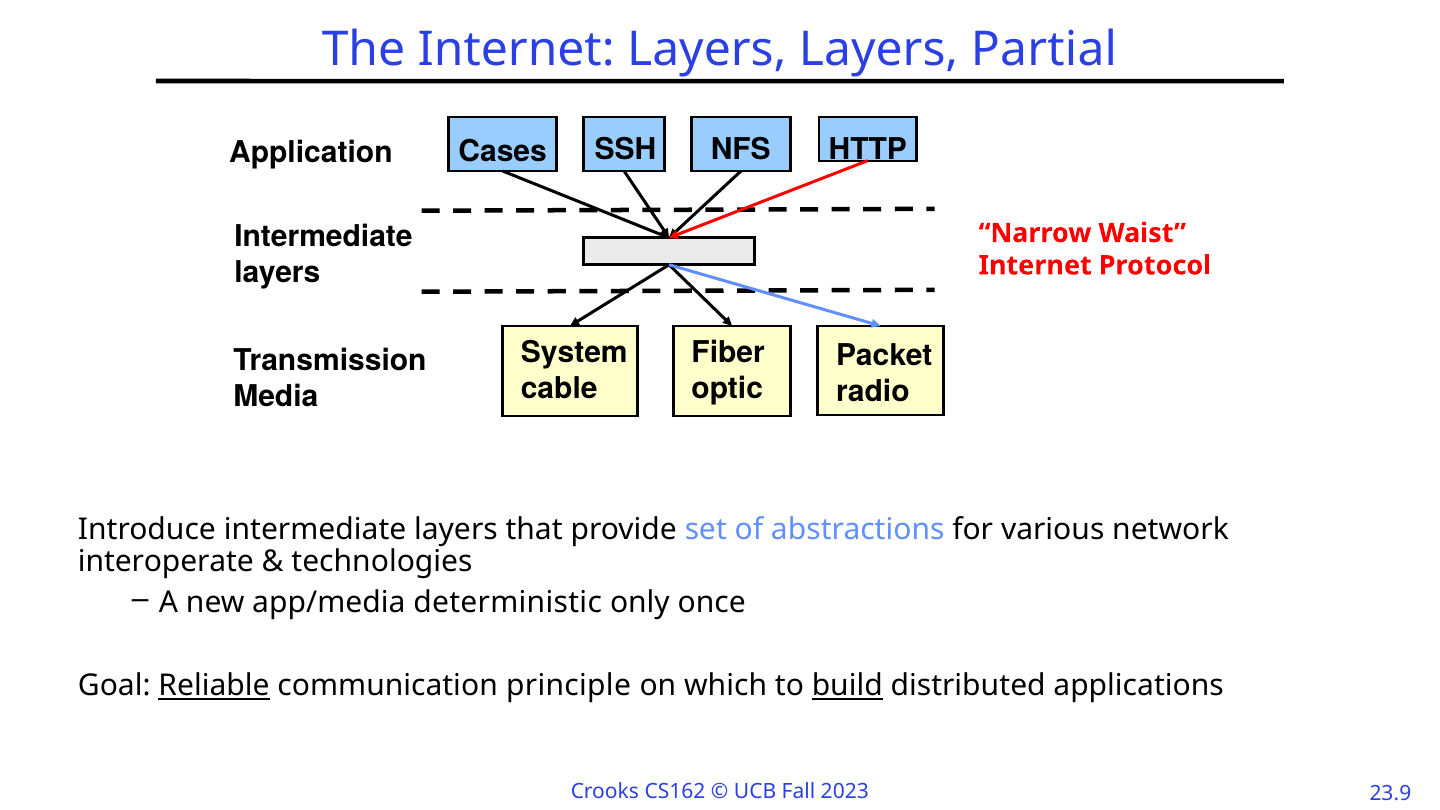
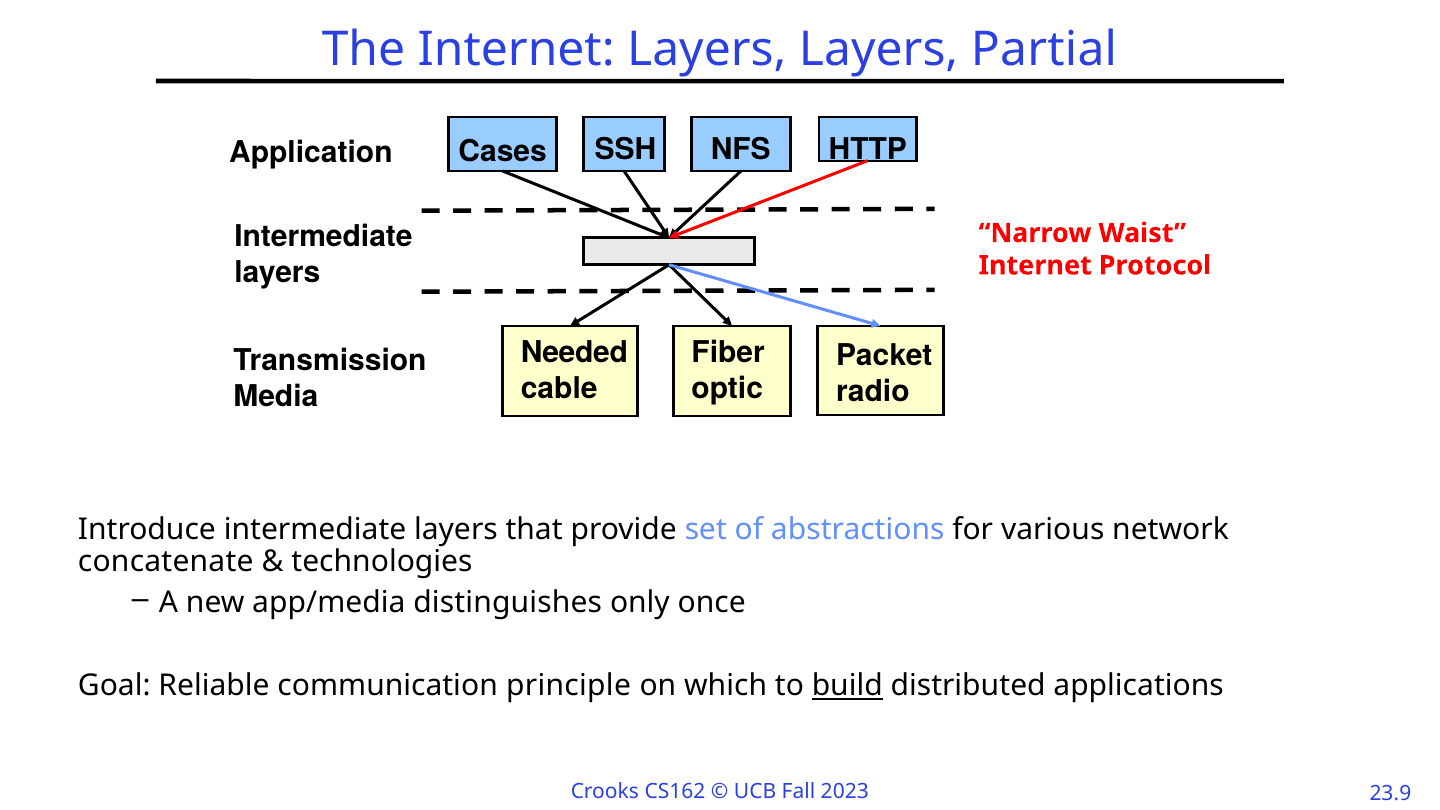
System: System -> Needed
interoperate: interoperate -> concatenate
deterministic: deterministic -> distinguishes
Reliable underline: present -> none
